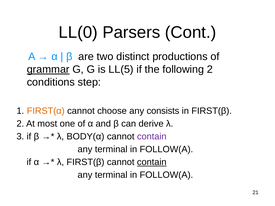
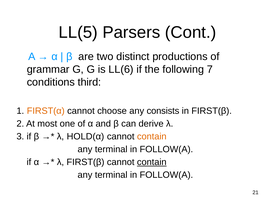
LL(0: LL(0 -> LL(5
grammar underline: present -> none
LL(5: LL(5 -> LL(6
following 2: 2 -> 7
step: step -> third
BODY(α: BODY(α -> HOLD(α
contain at (152, 137) colour: purple -> orange
